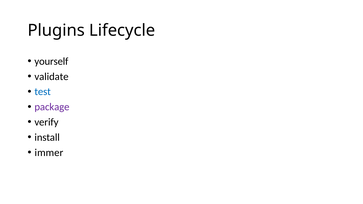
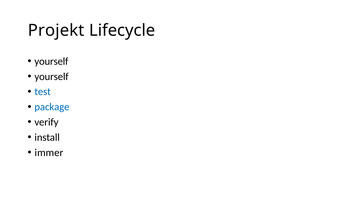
Plugins: Plugins -> Projekt
validate at (52, 77): validate -> yourself
package colour: purple -> blue
